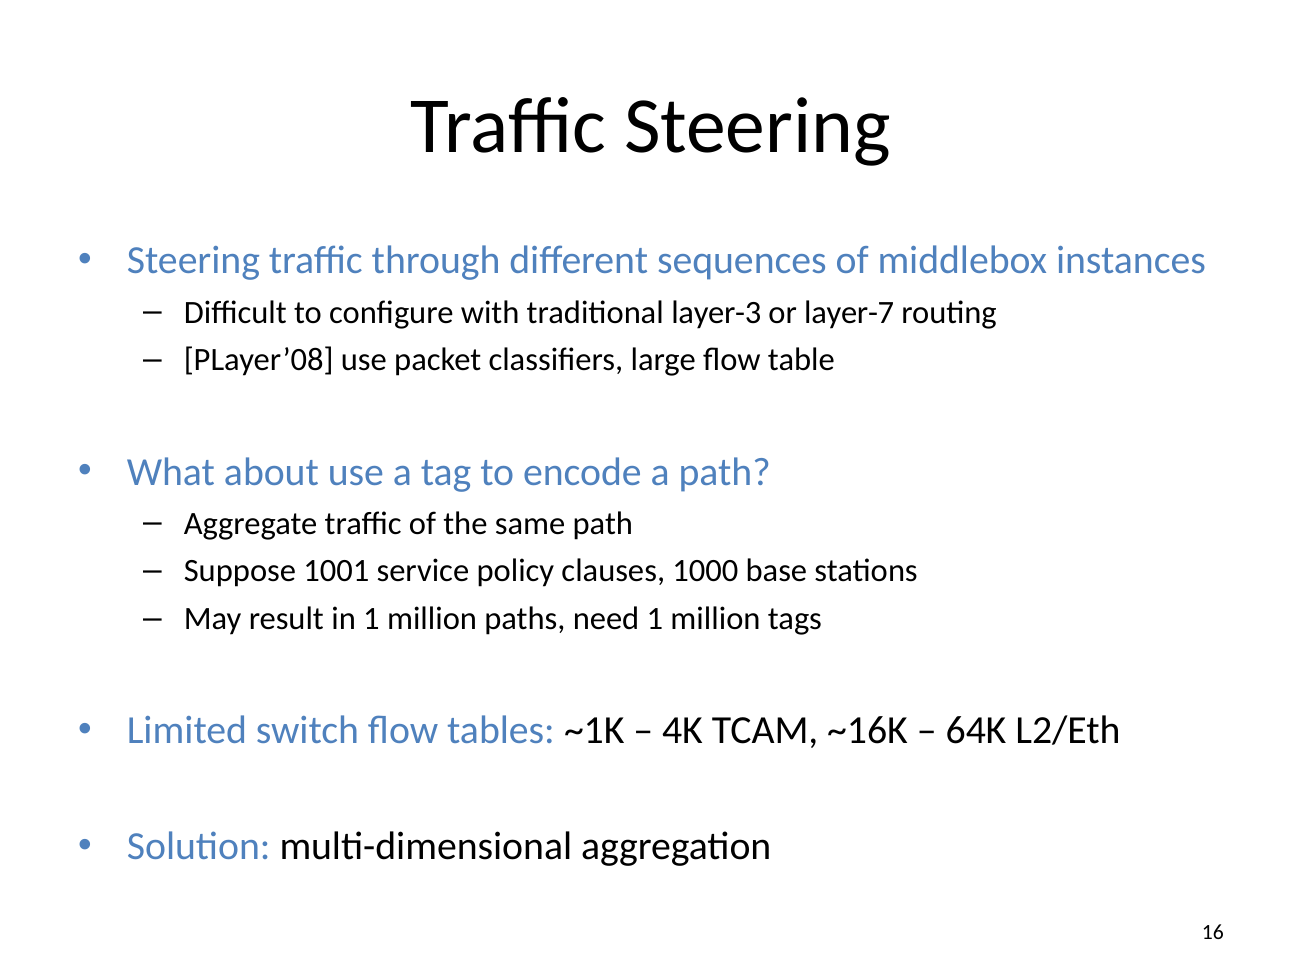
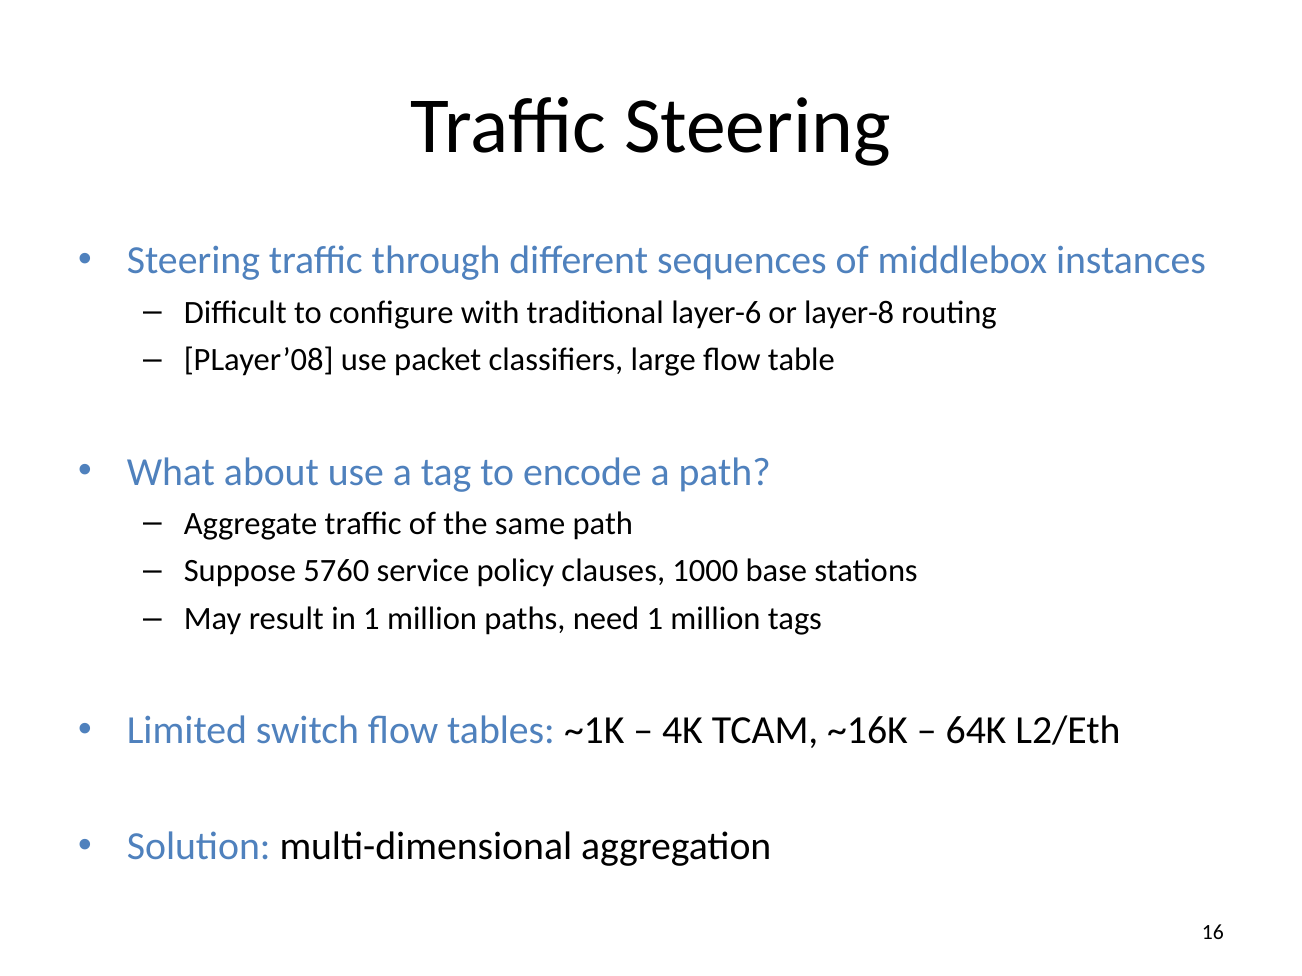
layer-3: layer-3 -> layer-6
layer-7: layer-7 -> layer-8
1001: 1001 -> 5760
